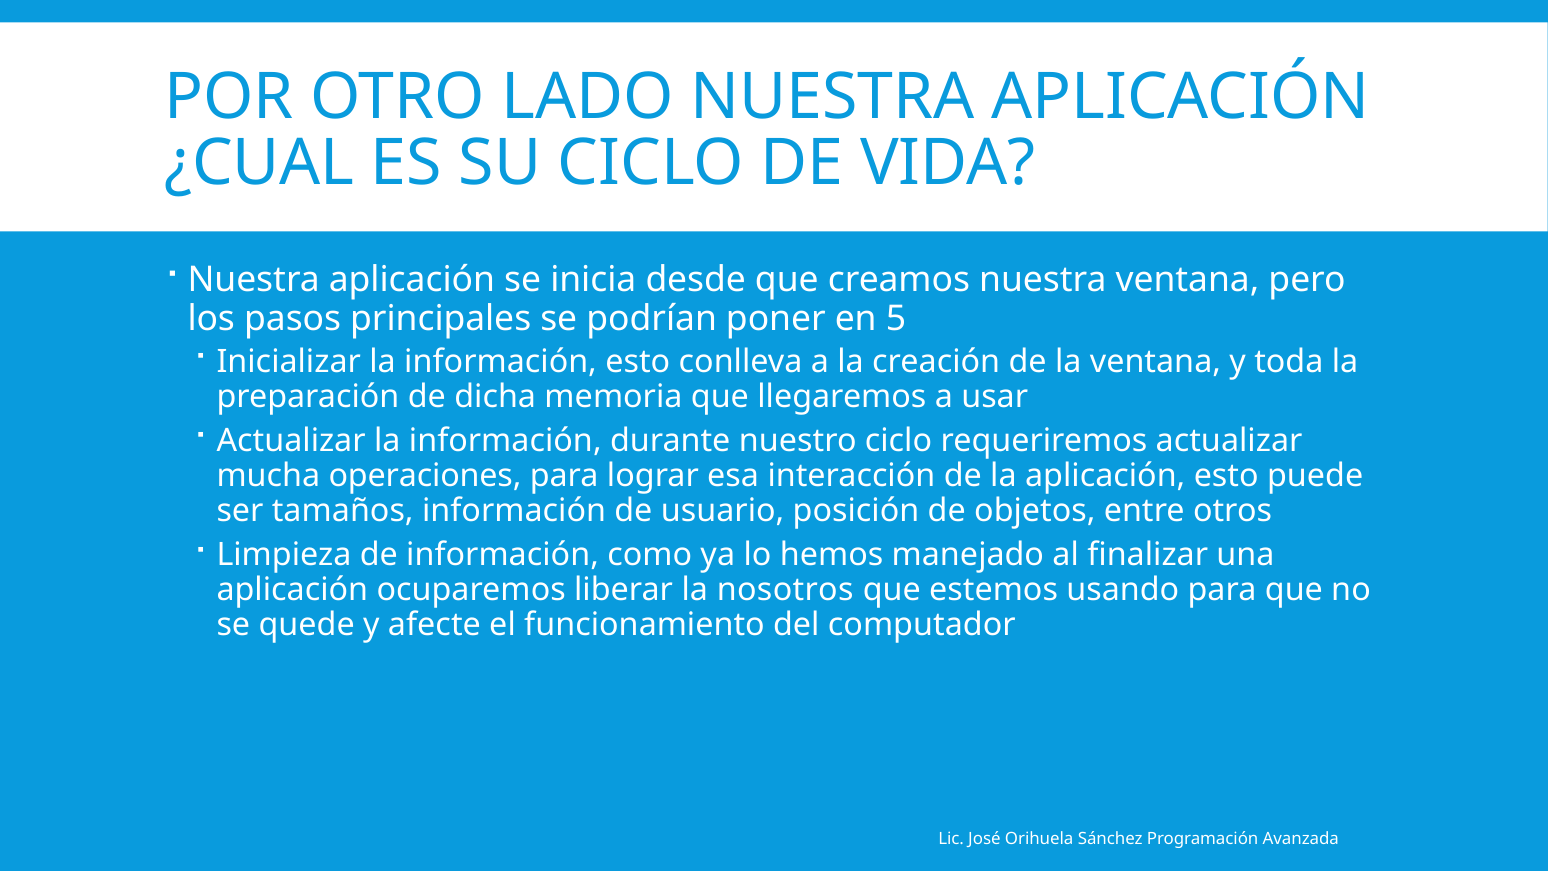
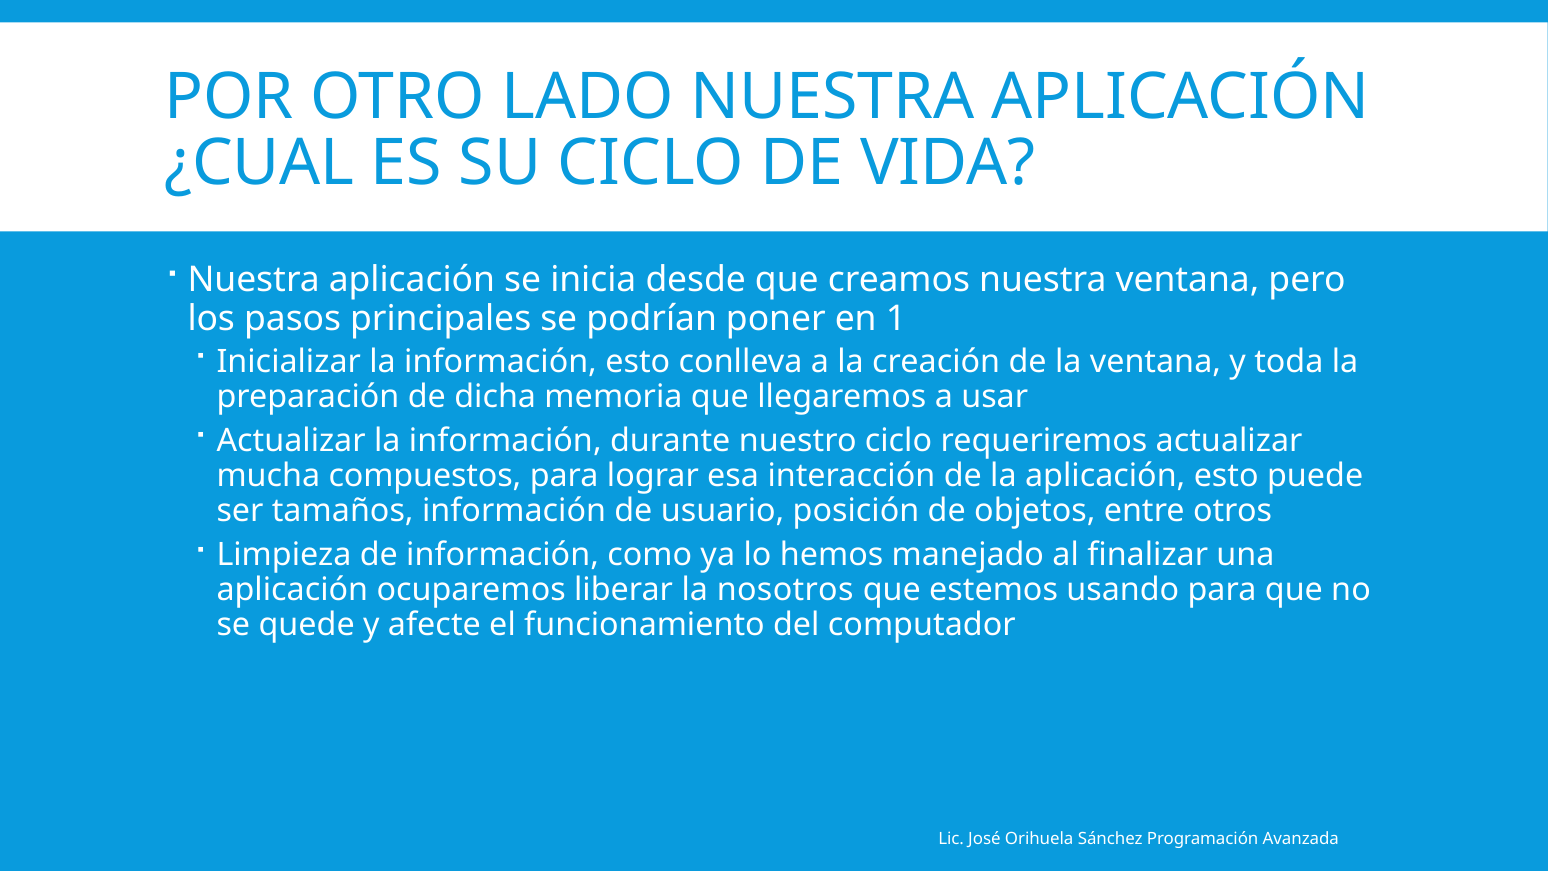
5: 5 -> 1
operaciones: operaciones -> compuestos
